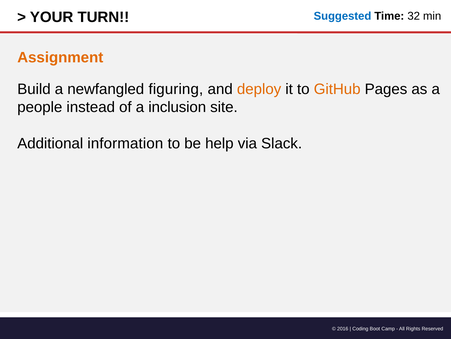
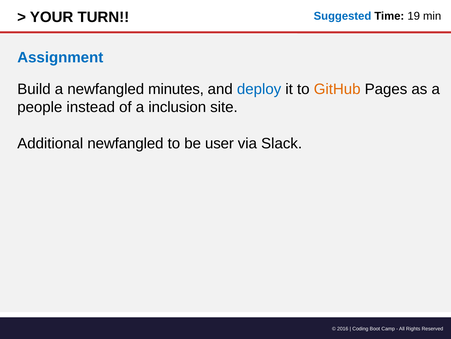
32: 32 -> 19
Assignment colour: orange -> blue
figuring: figuring -> minutes
deploy colour: orange -> blue
Additional information: information -> newfangled
help: help -> user
